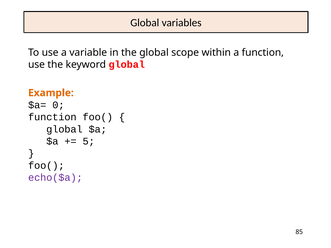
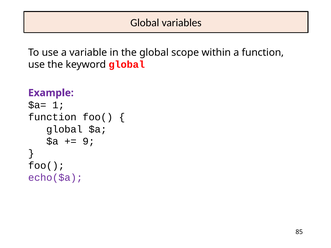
Example colour: orange -> purple
0: 0 -> 1
5: 5 -> 9
